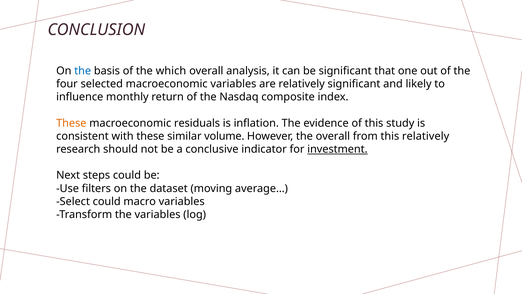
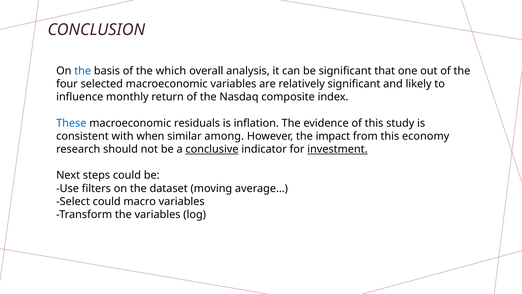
These at (71, 123) colour: orange -> blue
with these: these -> when
volume: volume -> among
the overall: overall -> impact
this relatively: relatively -> economy
conclusive underline: none -> present
